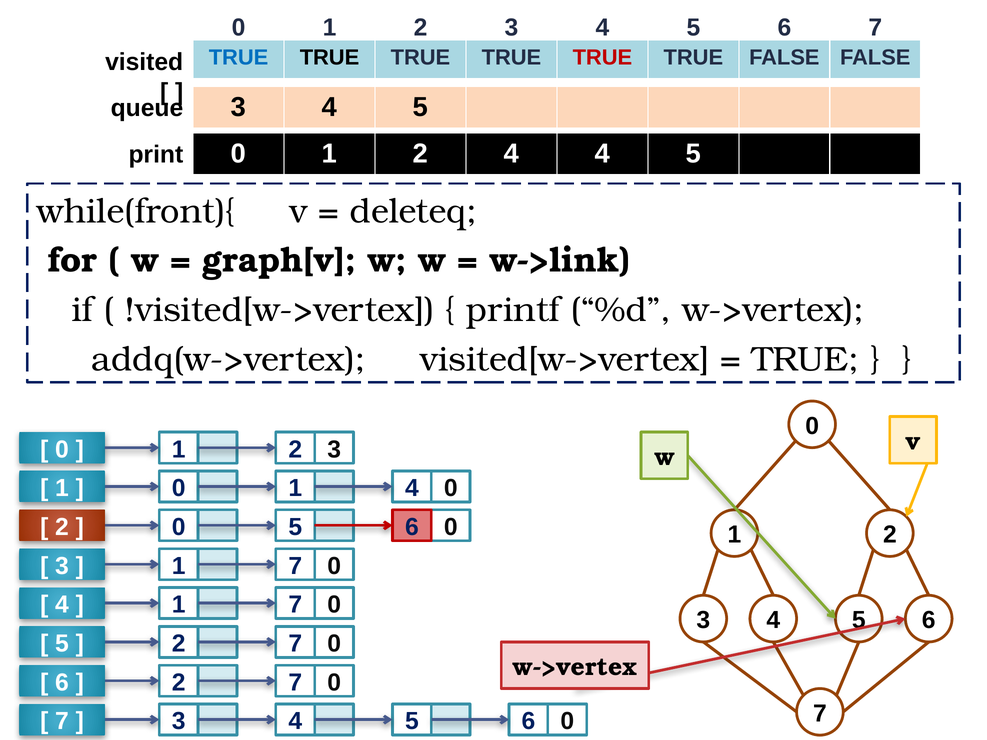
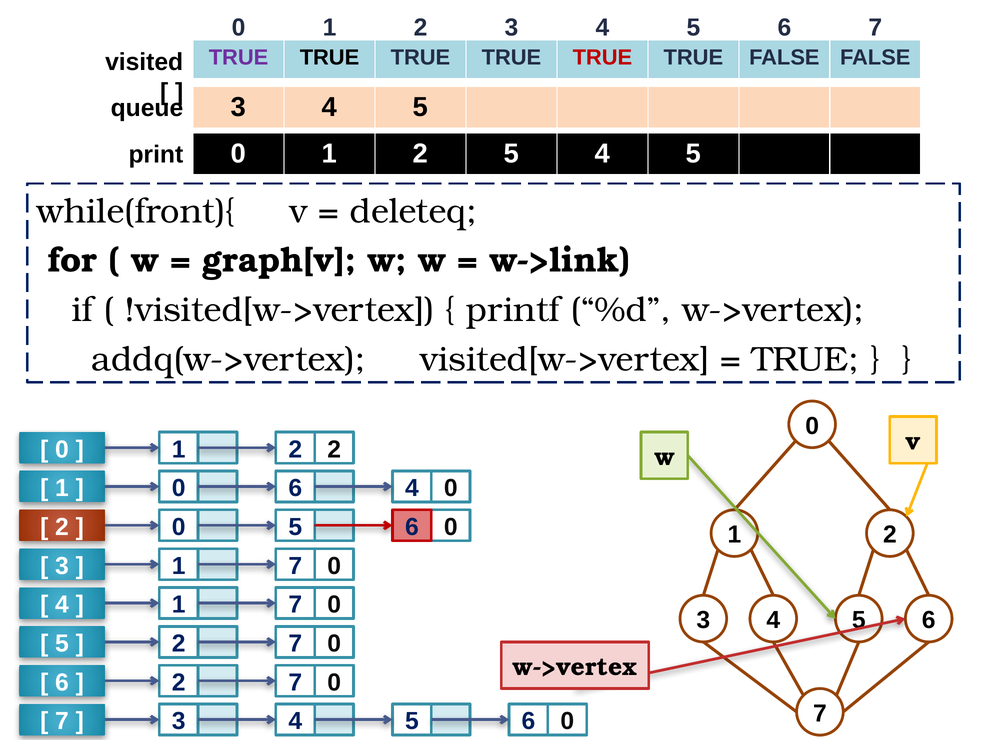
TRUE at (239, 57) colour: blue -> purple
2 4: 4 -> 5
3 at (334, 450): 3 -> 2
1 at (295, 488): 1 -> 6
